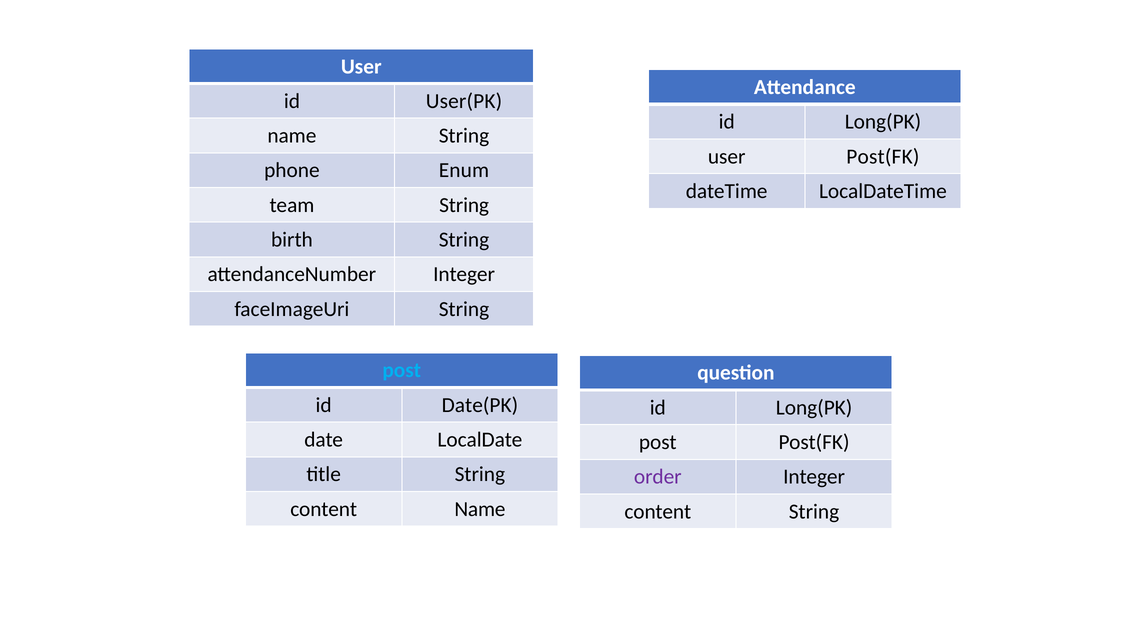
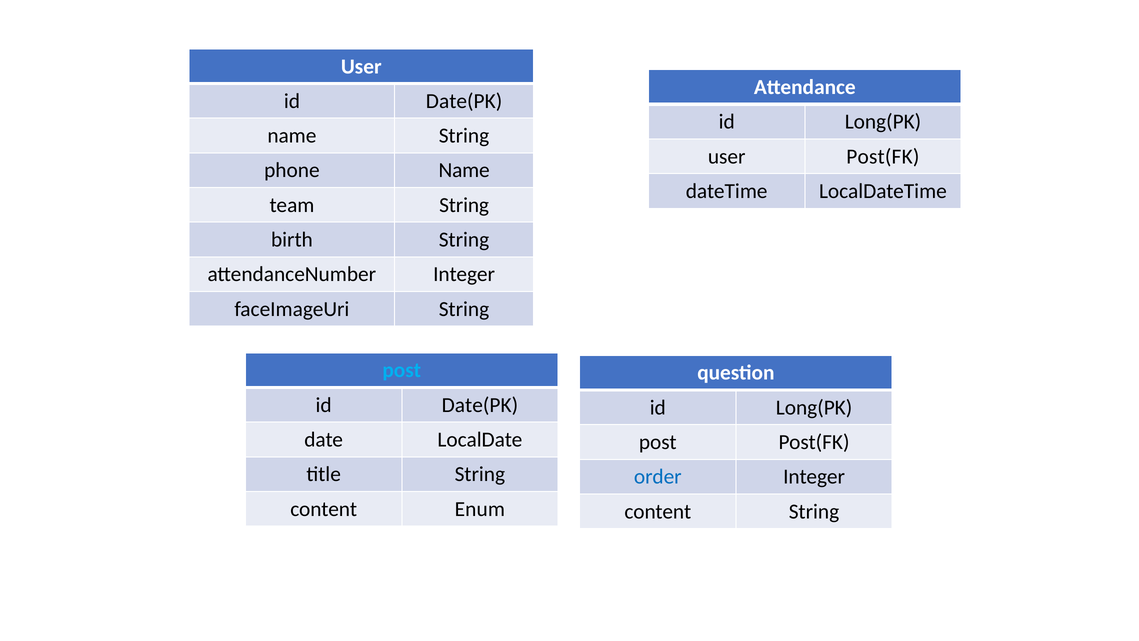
User(PK at (464, 101): User(PK -> Date(PK
phone Enum: Enum -> Name
order colour: purple -> blue
content Name: Name -> Enum
